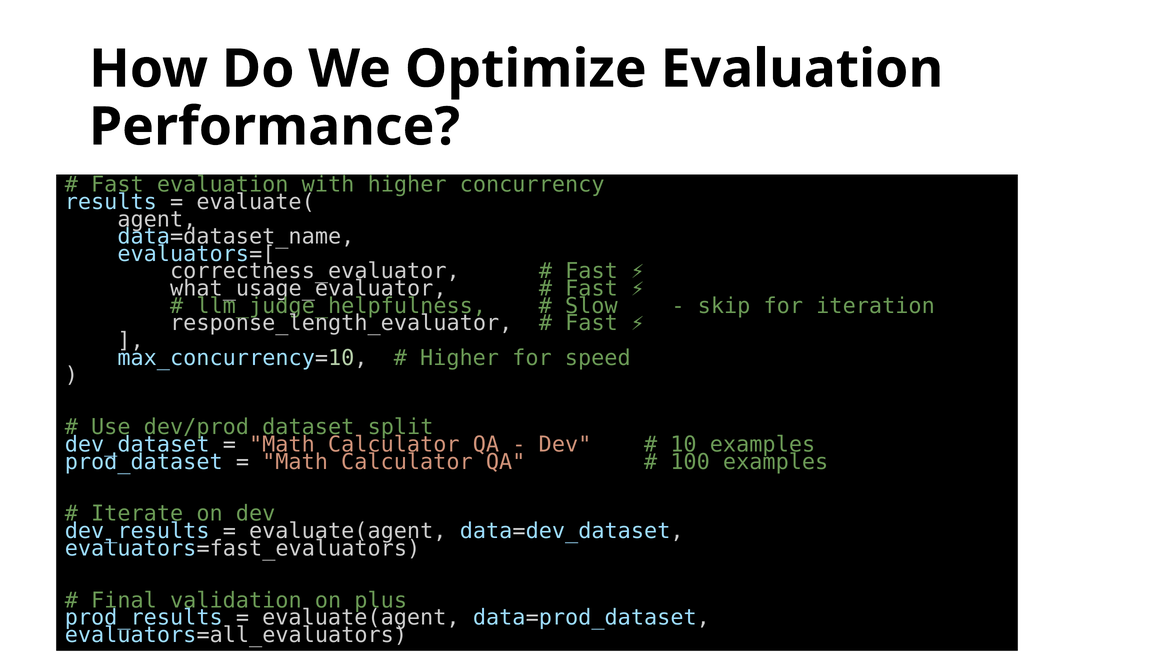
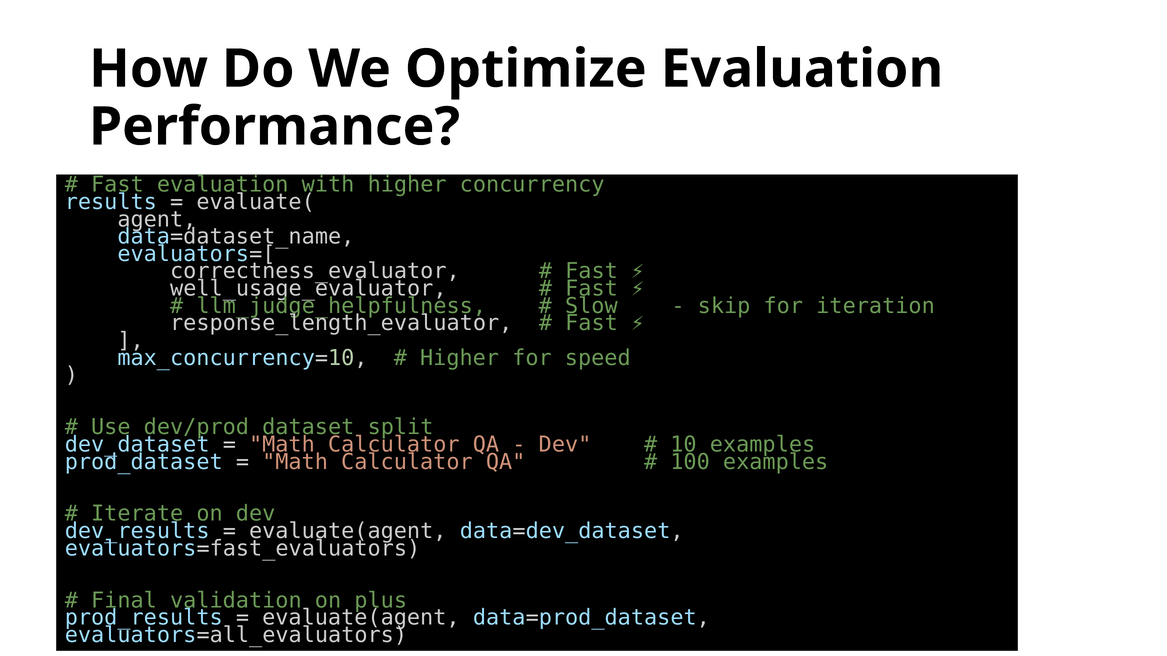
what_usage_evaluator: what_usage_evaluator -> well_usage_evaluator
